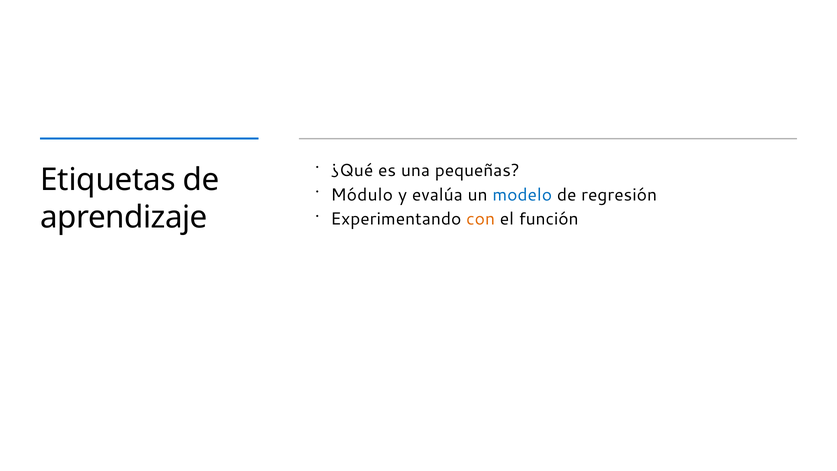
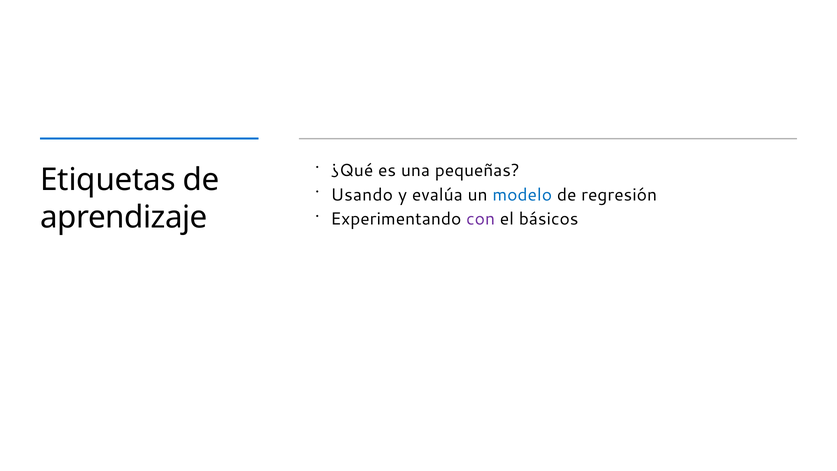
Módulo: Módulo -> Usando
con colour: orange -> purple
función: función -> básicos
